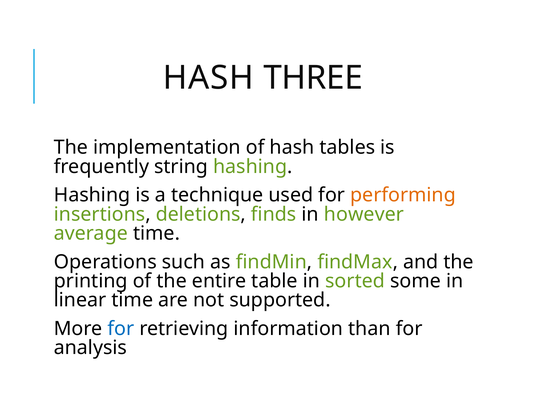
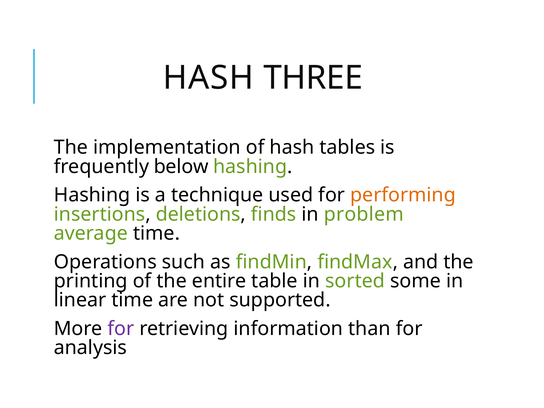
string: string -> below
however: however -> problem
for at (121, 329) colour: blue -> purple
